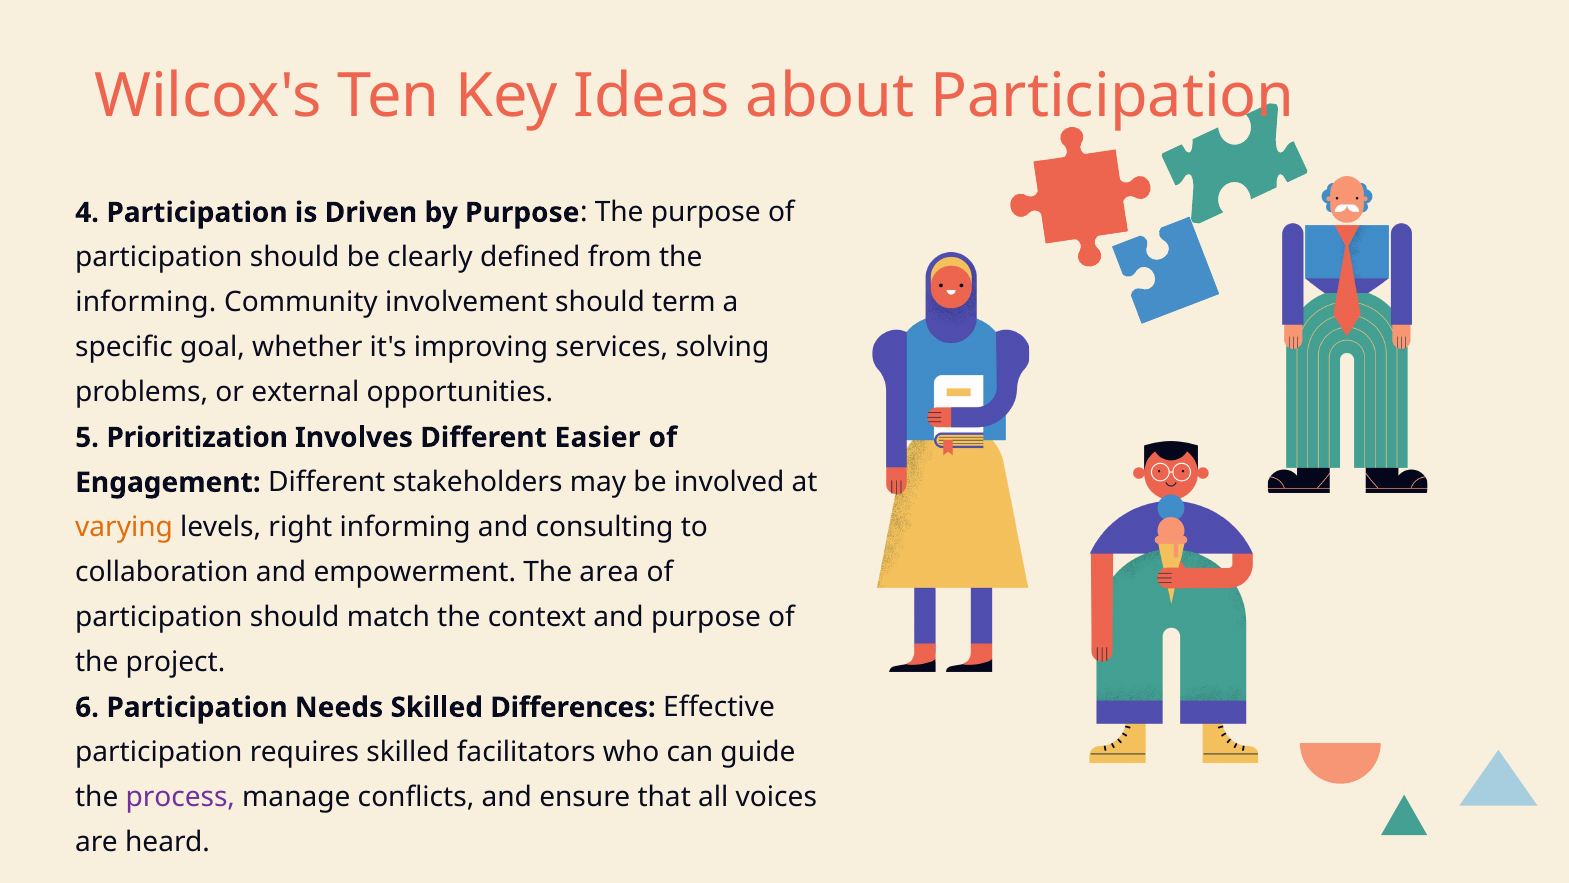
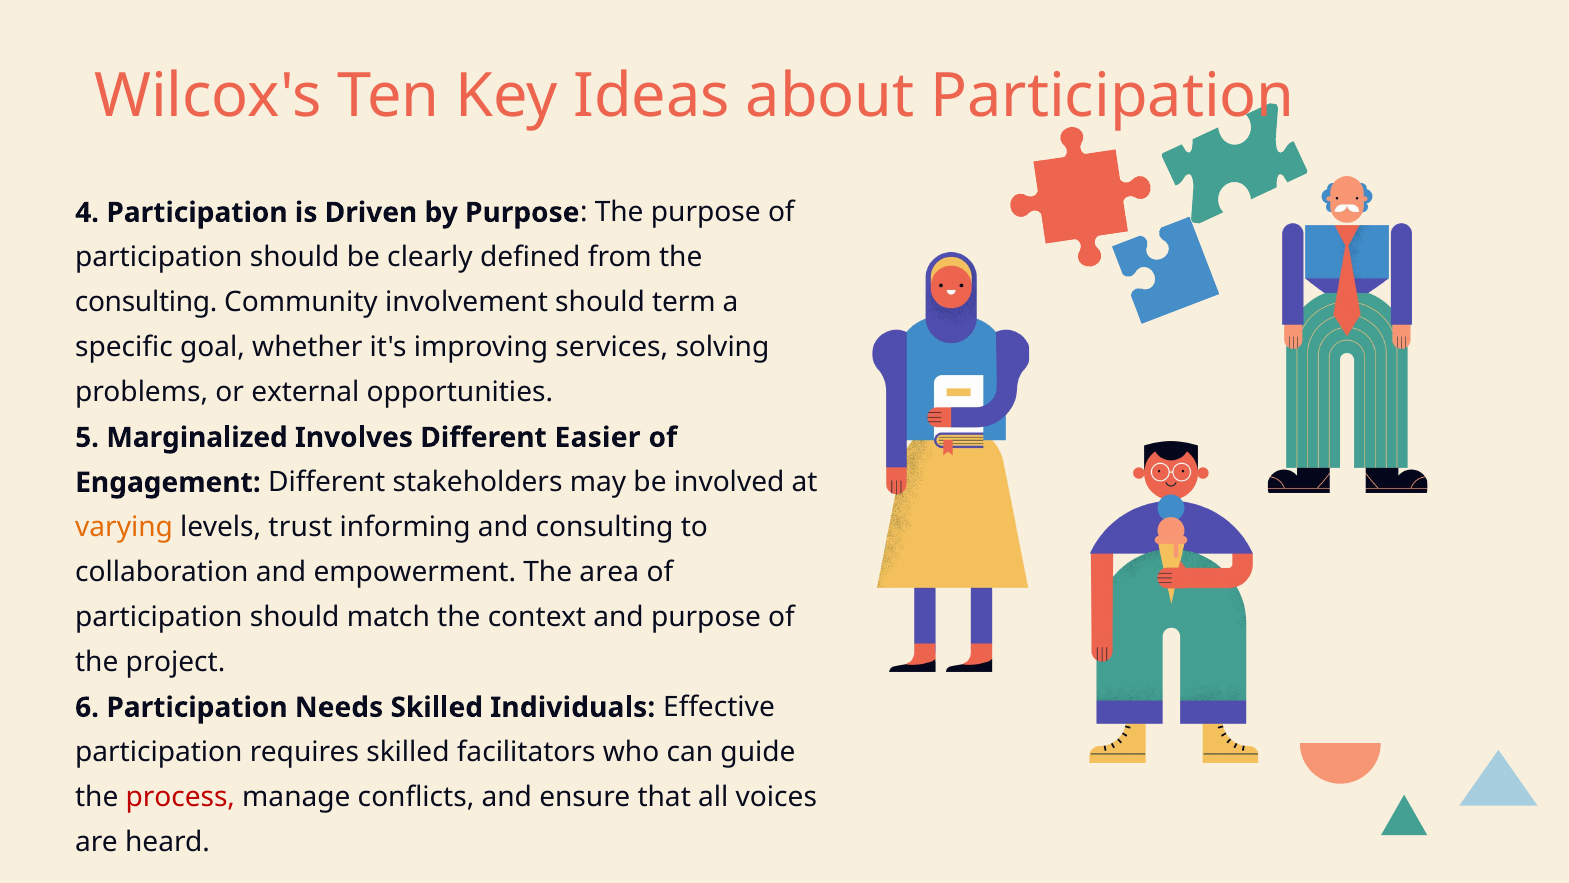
informing at (146, 302): informing -> consulting
Prioritization: Prioritization -> Marginalized
right: right -> trust
Differences: Differences -> Individuals
process colour: purple -> red
